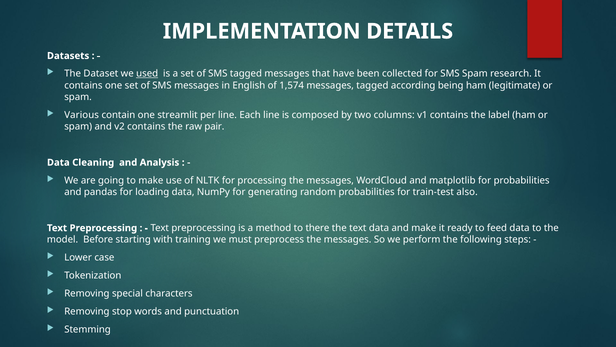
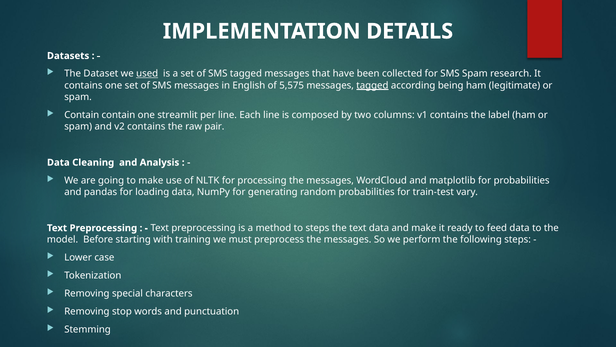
1,574: 1,574 -> 5,575
tagged at (372, 85) underline: none -> present
Various at (82, 115): Various -> Contain
also: also -> vary
to there: there -> steps
